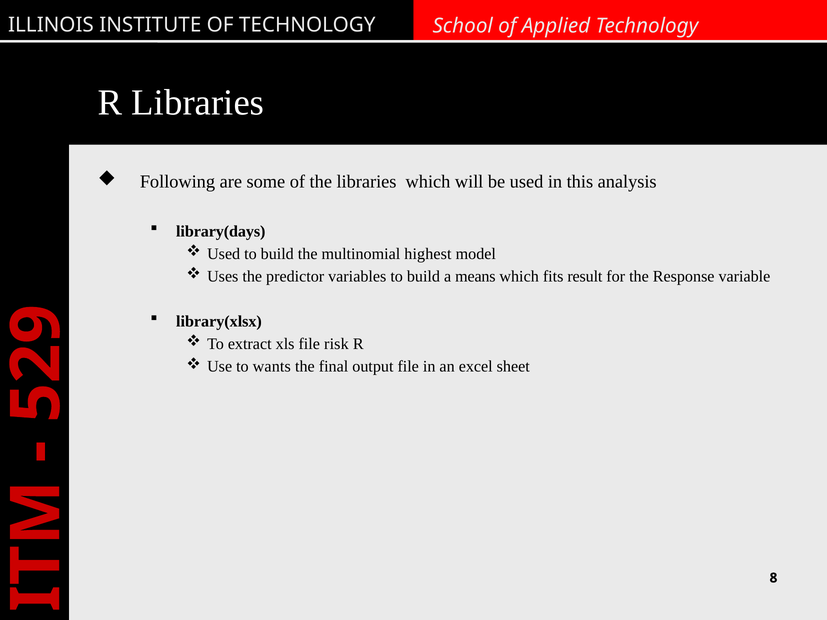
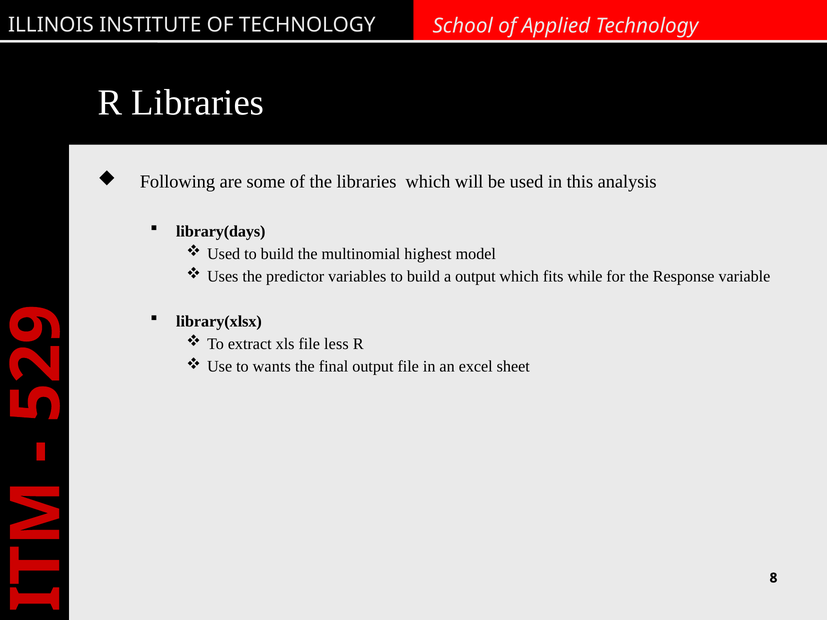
a means: means -> output
result: result -> while
risk: risk -> less
